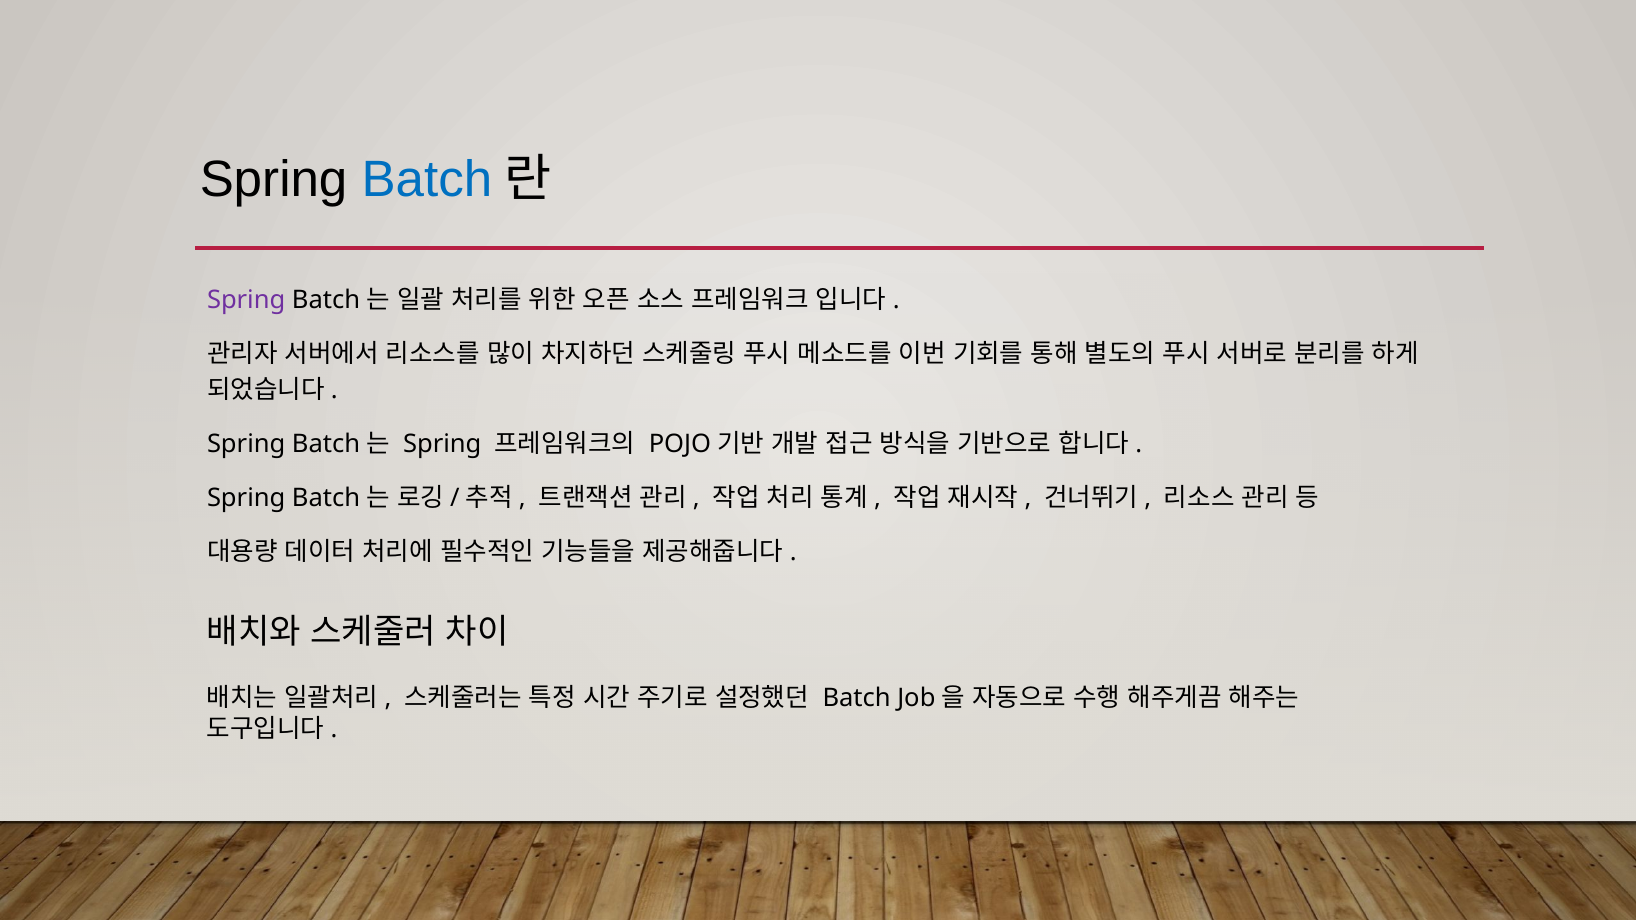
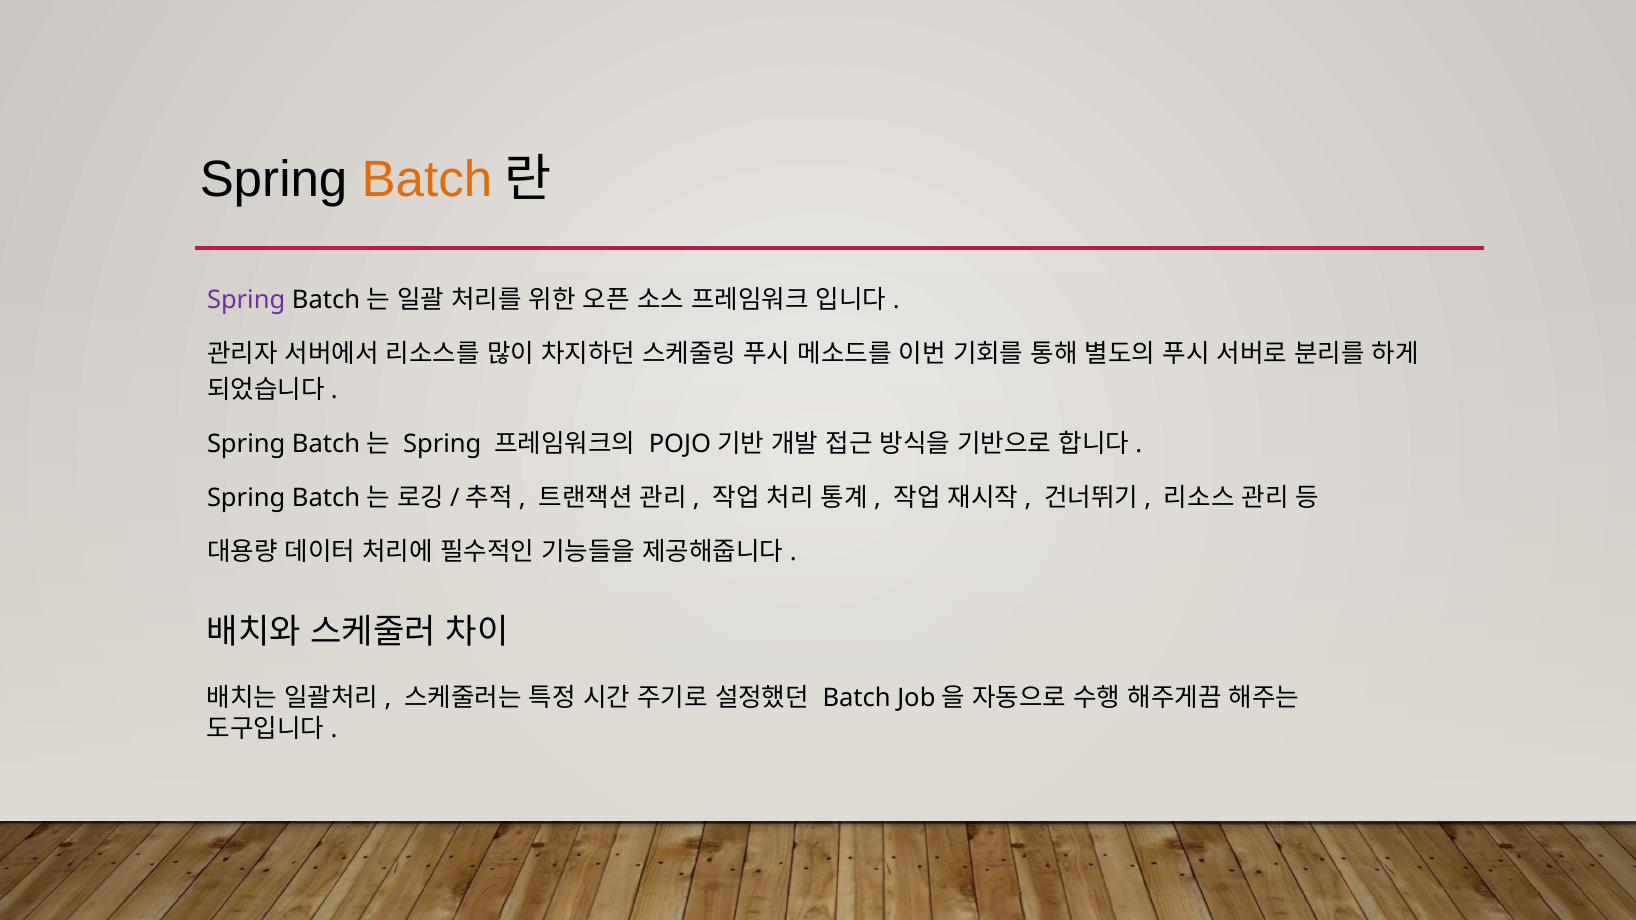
Batch at (427, 179) colour: blue -> orange
